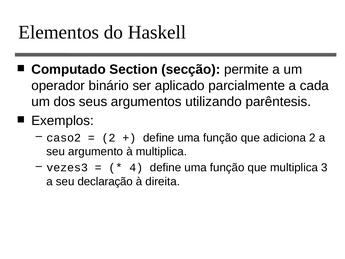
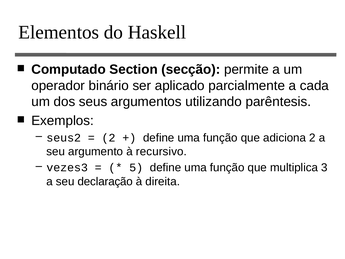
caso2: caso2 -> seus2
à multiplica: multiplica -> recursivo
4: 4 -> 5
